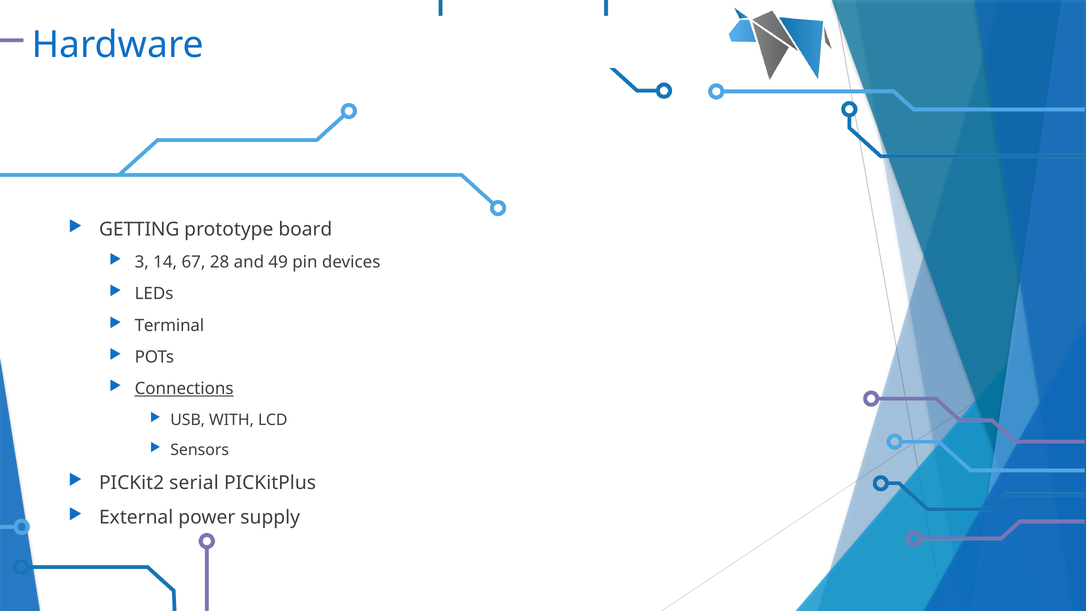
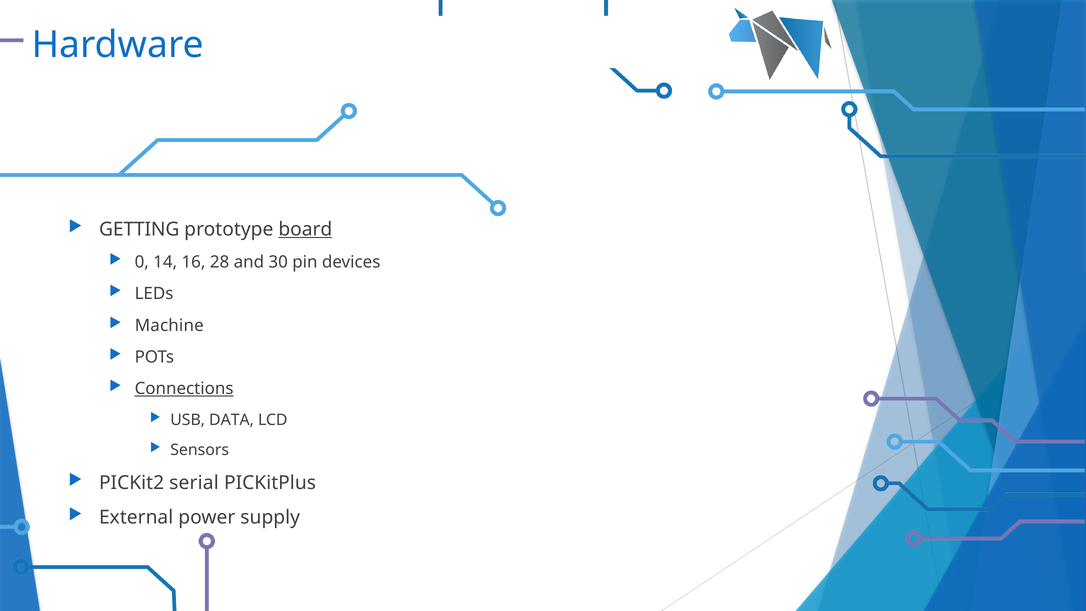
board underline: none -> present
3: 3 -> 0
67: 67 -> 16
49: 49 -> 30
Terminal: Terminal -> Machine
WITH: WITH -> DATA
